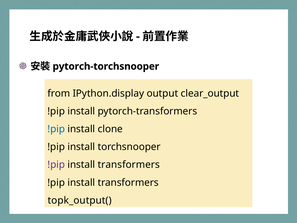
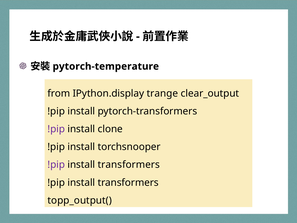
pytorch-torchsnooper: pytorch-torchsnooper -> pytorch-temperature
output: output -> trange
!pip at (56, 129) colour: blue -> purple
topk_output(: topk_output( -> topp_output(
